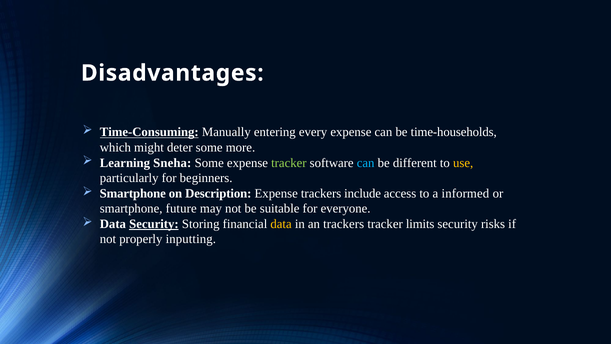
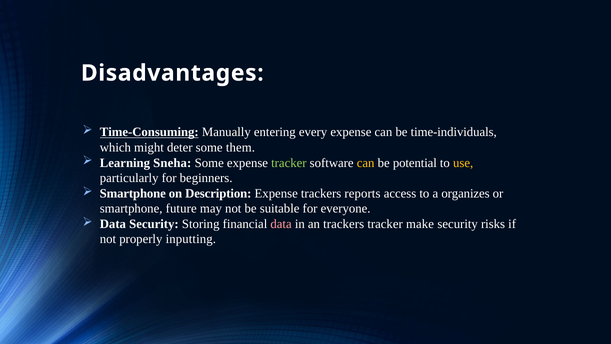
time-households: time-households -> time-individuals
more: more -> them
can at (366, 163) colour: light blue -> yellow
different: different -> potential
include: include -> reports
informed: informed -> organizes
Security at (154, 224) underline: present -> none
data at (281, 224) colour: yellow -> pink
limits: limits -> make
